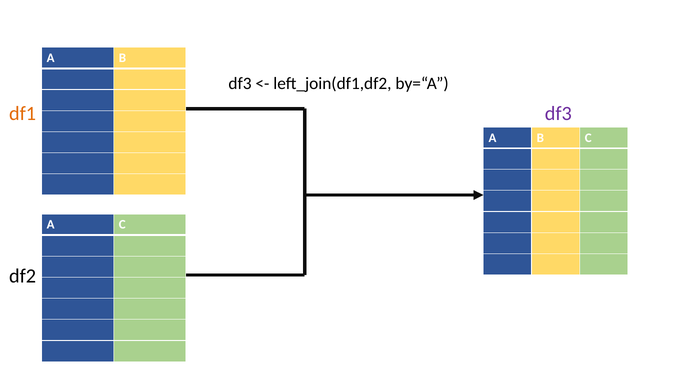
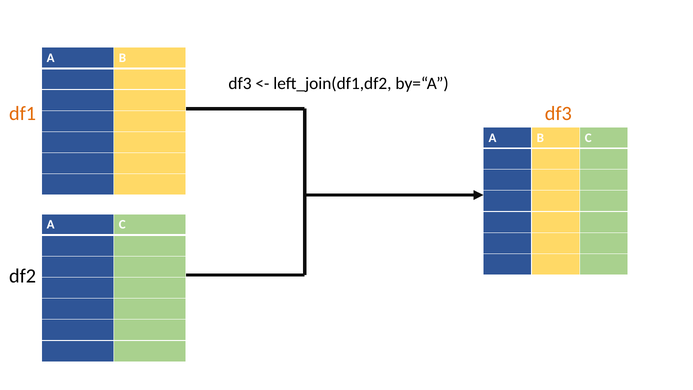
df3 at (558, 113) colour: purple -> orange
